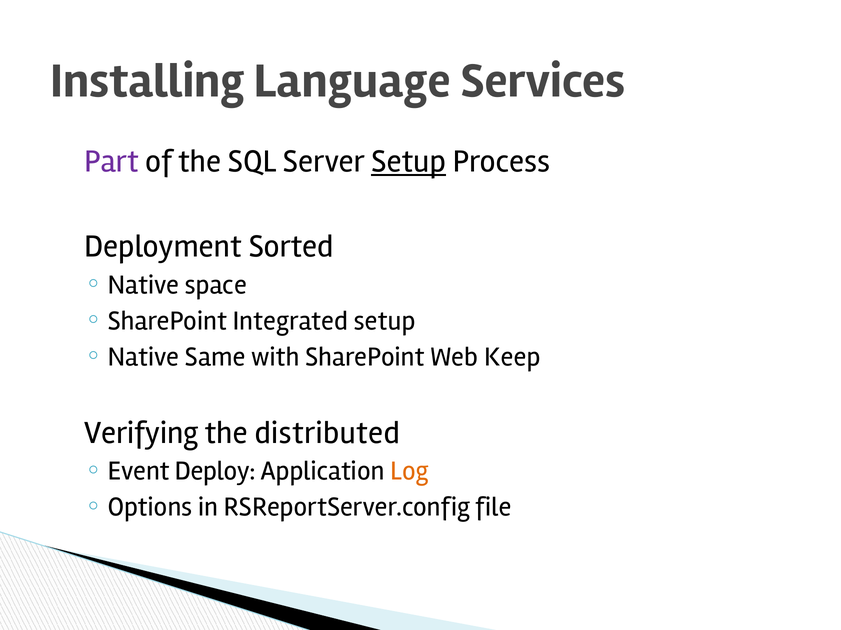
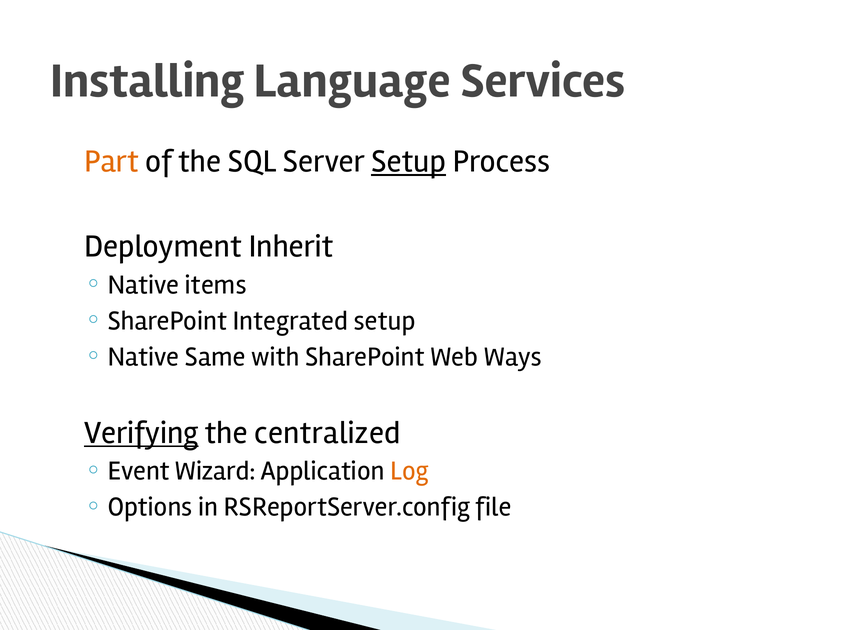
Part colour: purple -> orange
Sorted: Sorted -> Inherit
space: space -> items
Keep: Keep -> Ways
Verifying underline: none -> present
distributed: distributed -> centralized
Deploy: Deploy -> Wizard
